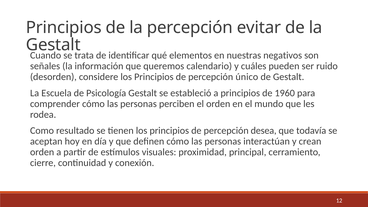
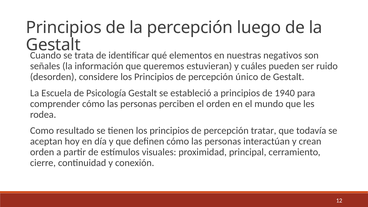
evitar: evitar -> luego
calendario: calendario -> estuvieran
1960: 1960 -> 1940
desea: desea -> tratar
